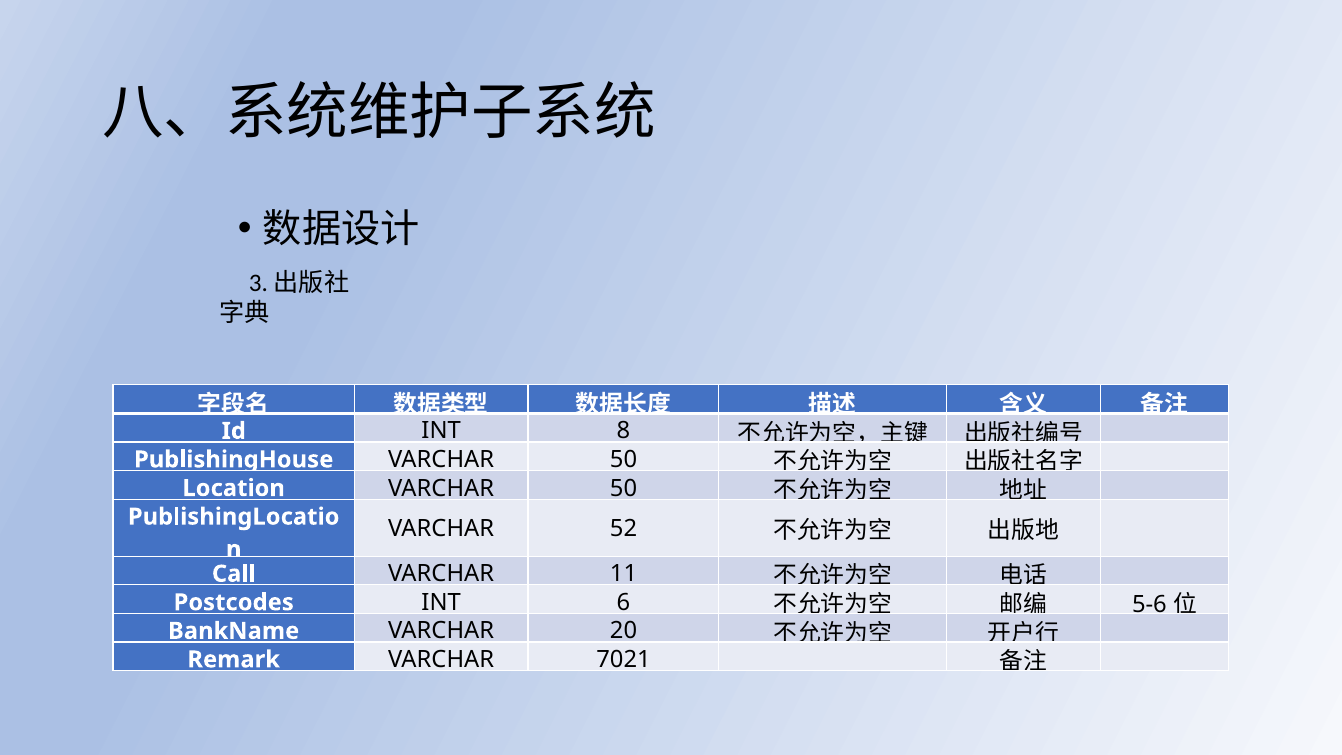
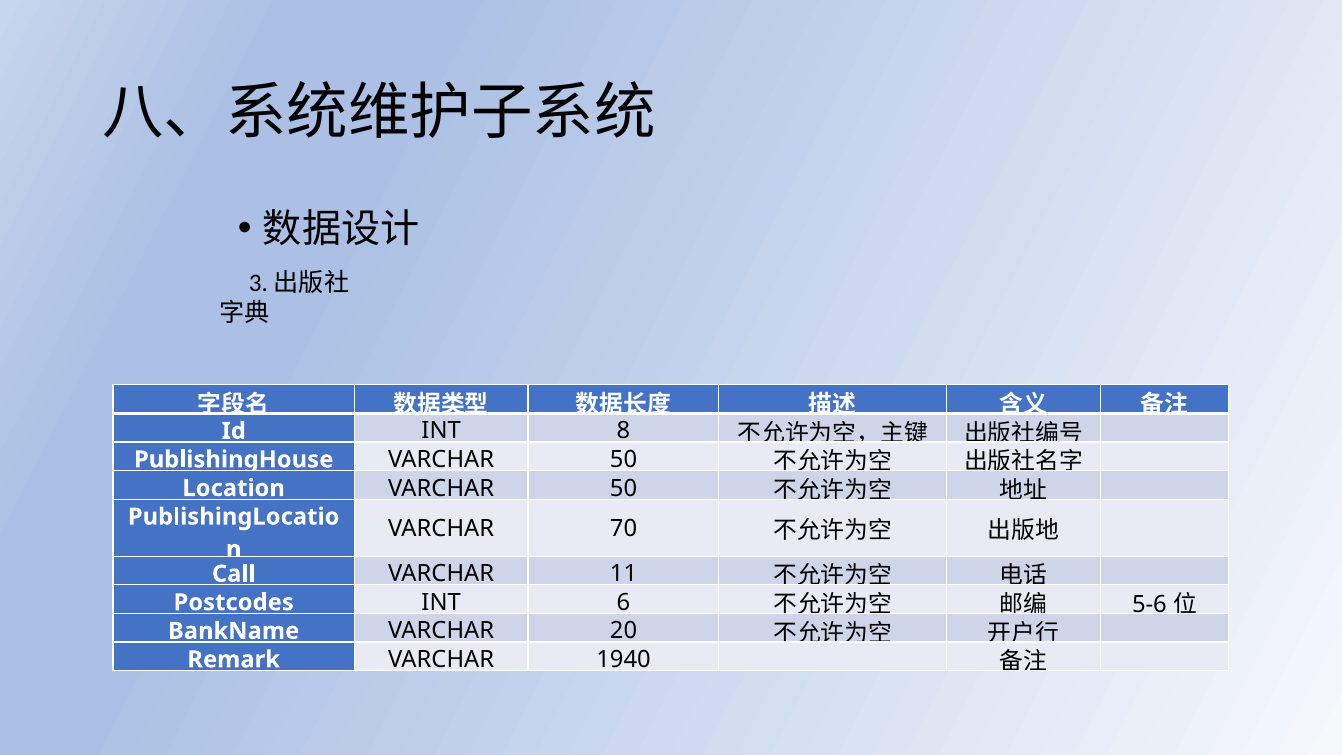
52: 52 -> 70
7021: 7021 -> 1940
